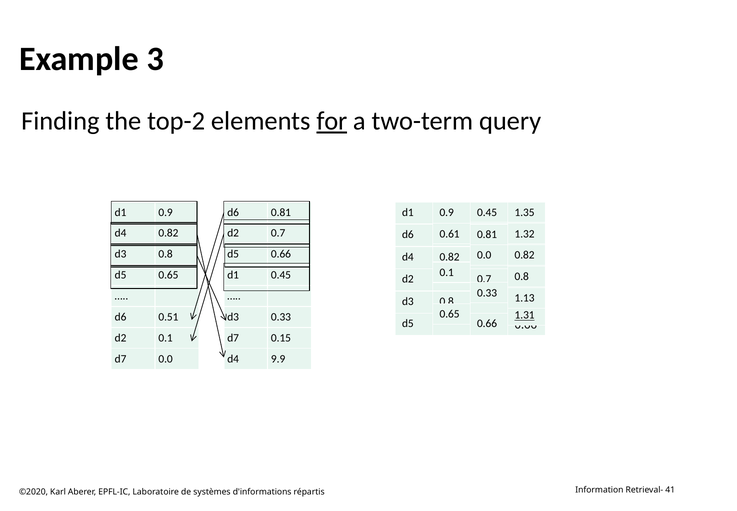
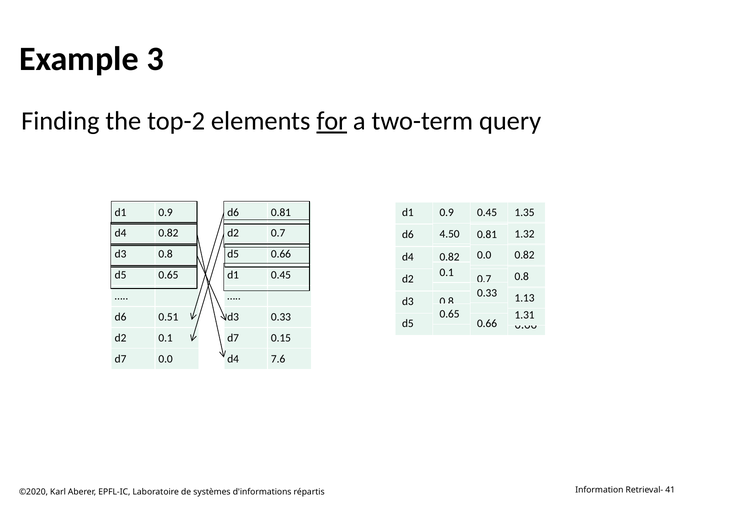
0.61: 0.61 -> 4.50
1.31 underline: present -> none
9.9: 9.9 -> 7.6
